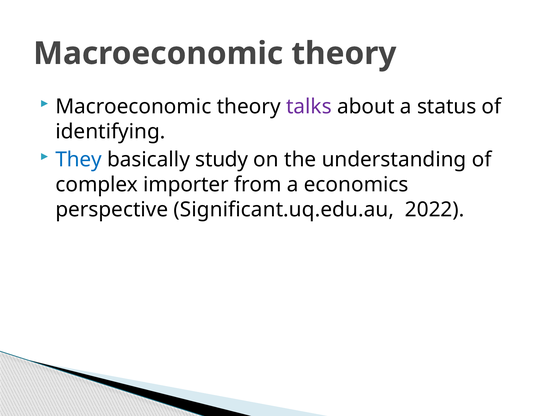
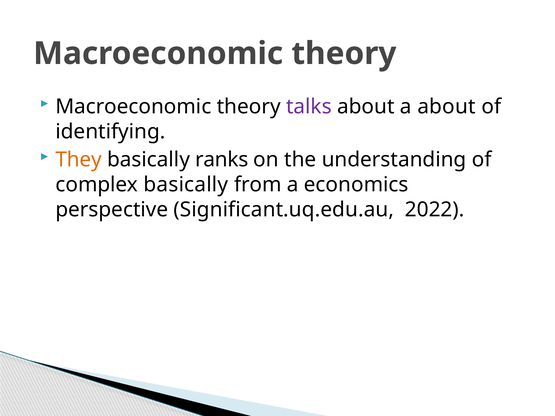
a status: status -> about
They colour: blue -> orange
study: study -> ranks
complex importer: importer -> basically
